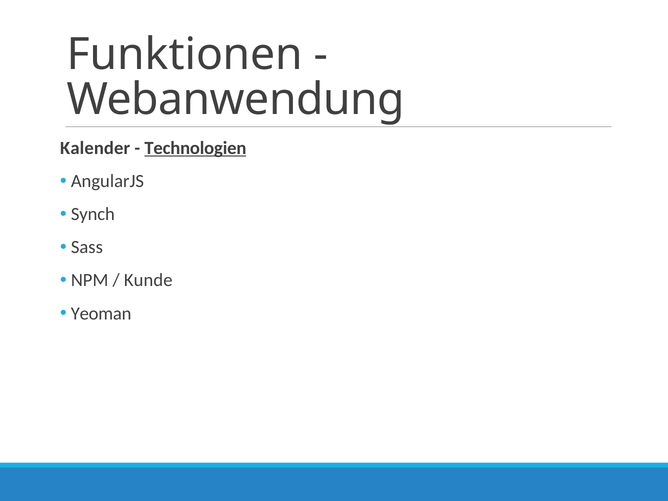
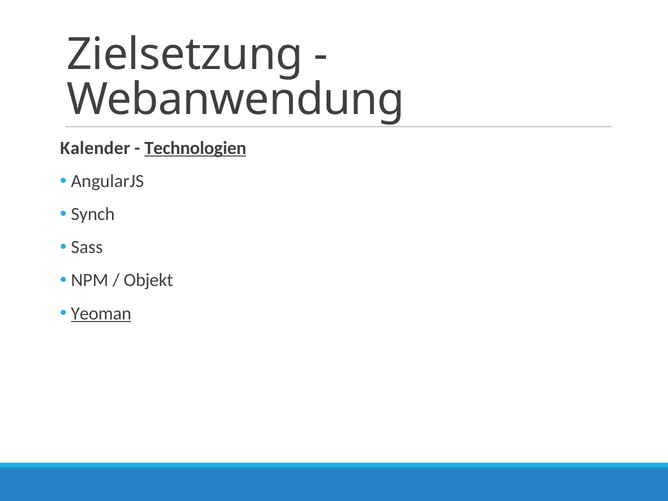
Funktionen: Funktionen -> Zielsetzung
Kunde: Kunde -> Objekt
Yeoman underline: none -> present
